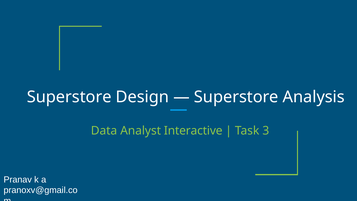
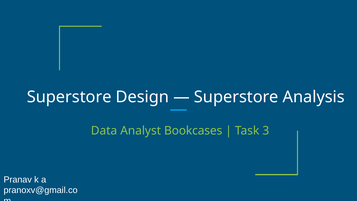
Interactive: Interactive -> Bookcases
